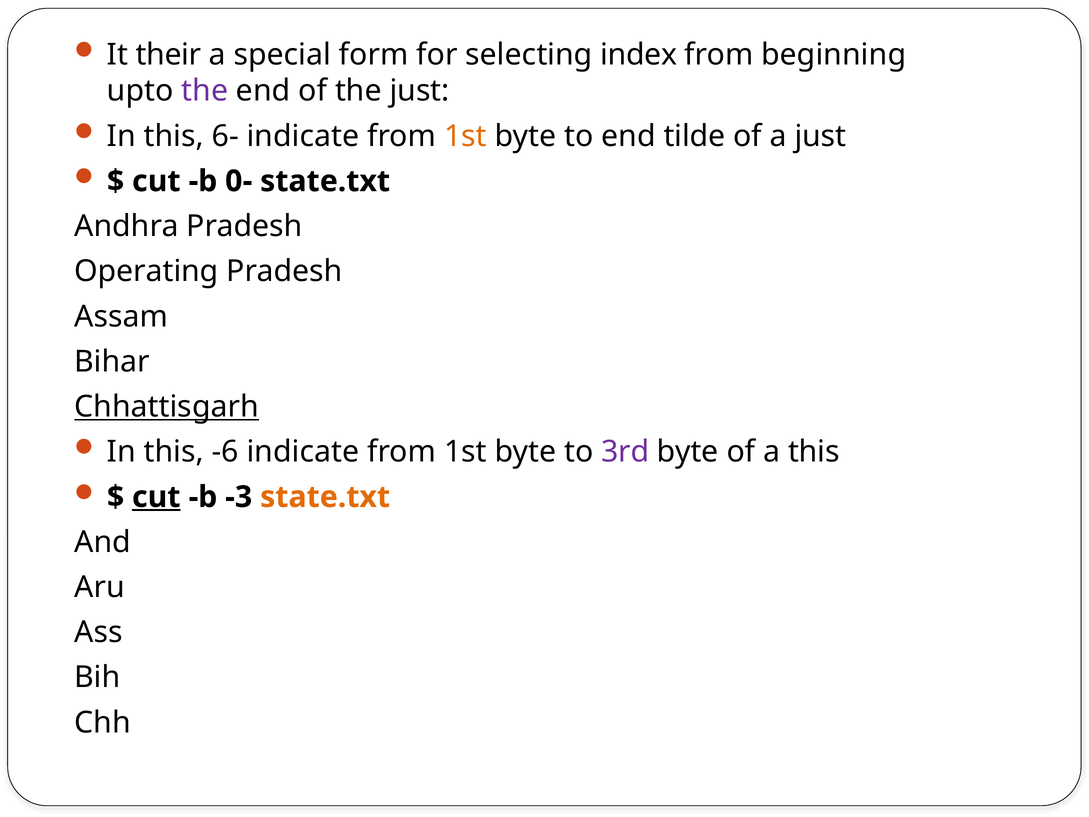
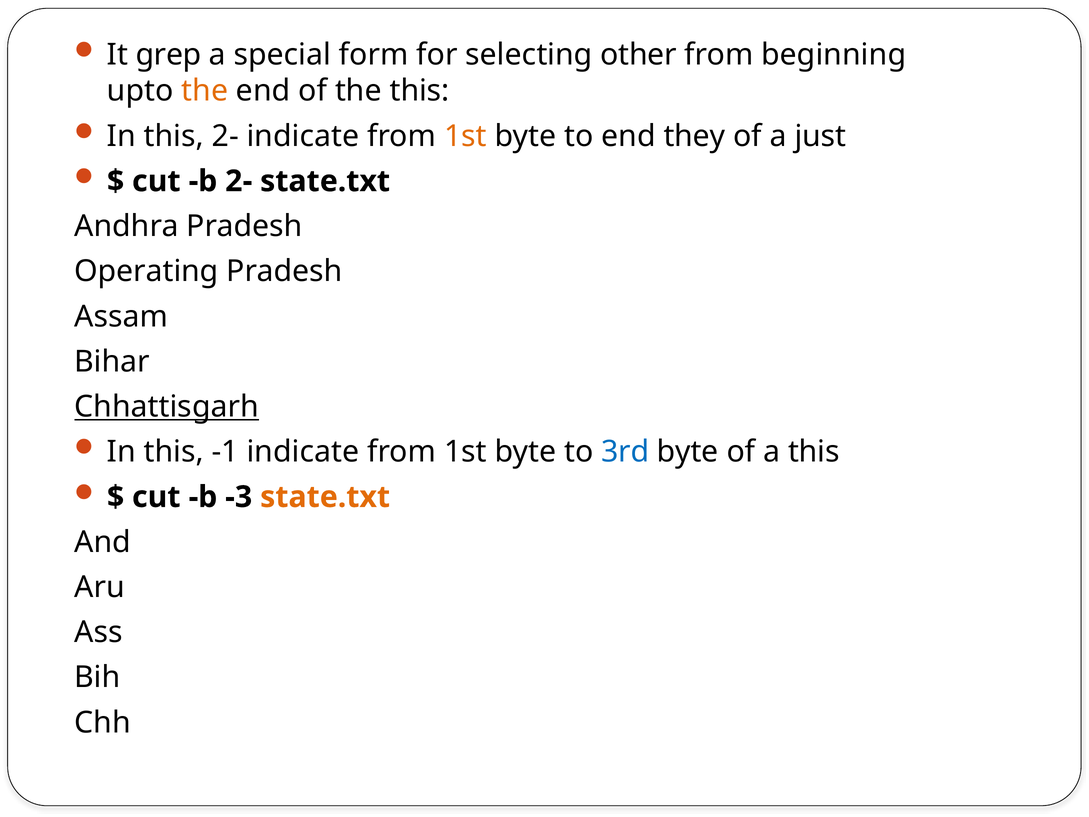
their: their -> grep
index: index -> other
the at (205, 91) colour: purple -> orange
the just: just -> this
this 6-: 6- -> 2-
tilde: tilde -> they
b 0-: 0- -> 2-
-6: -6 -> -1
3rd colour: purple -> blue
cut at (156, 497) underline: present -> none
